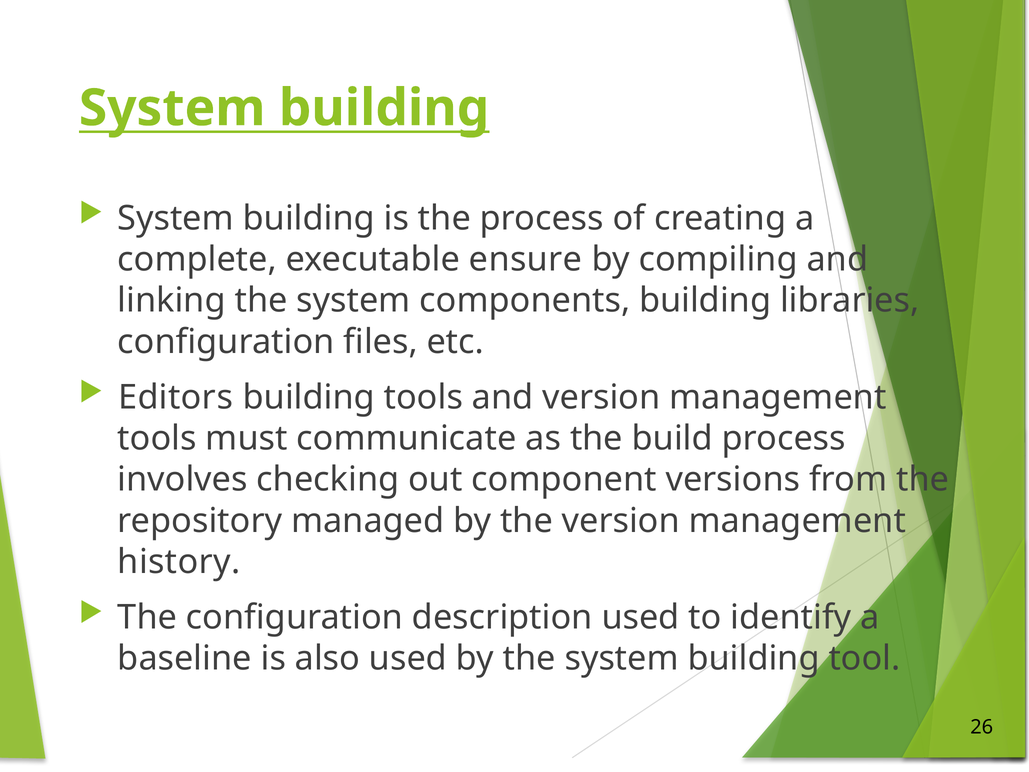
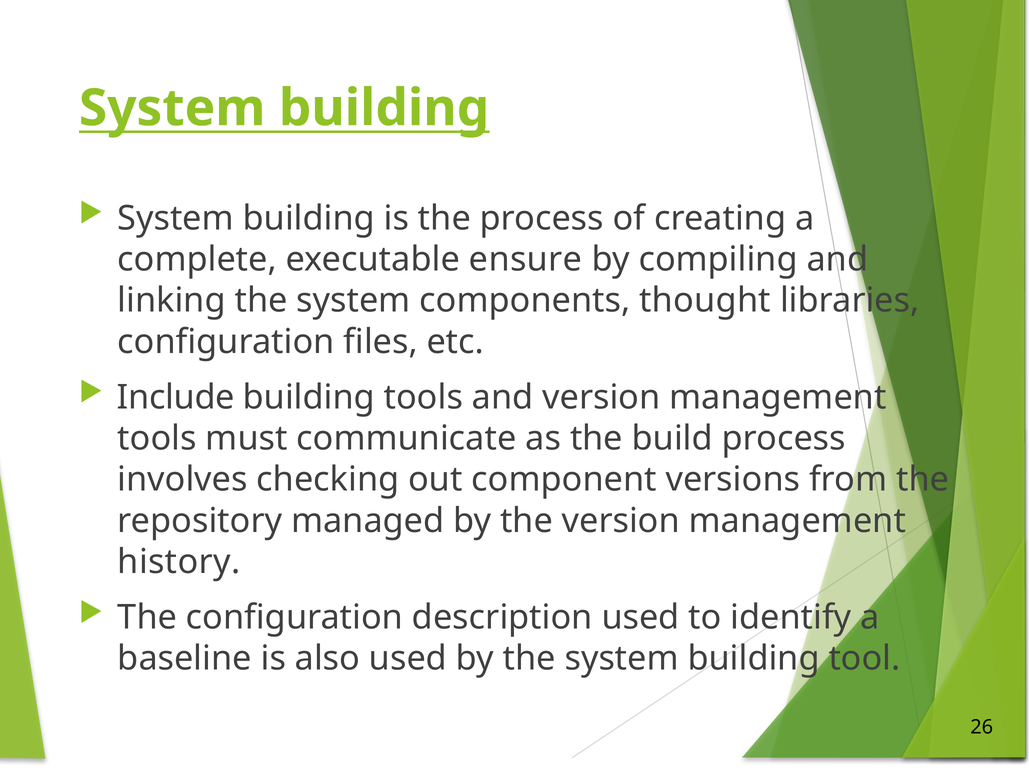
components building: building -> thought
Editors: Editors -> Include
